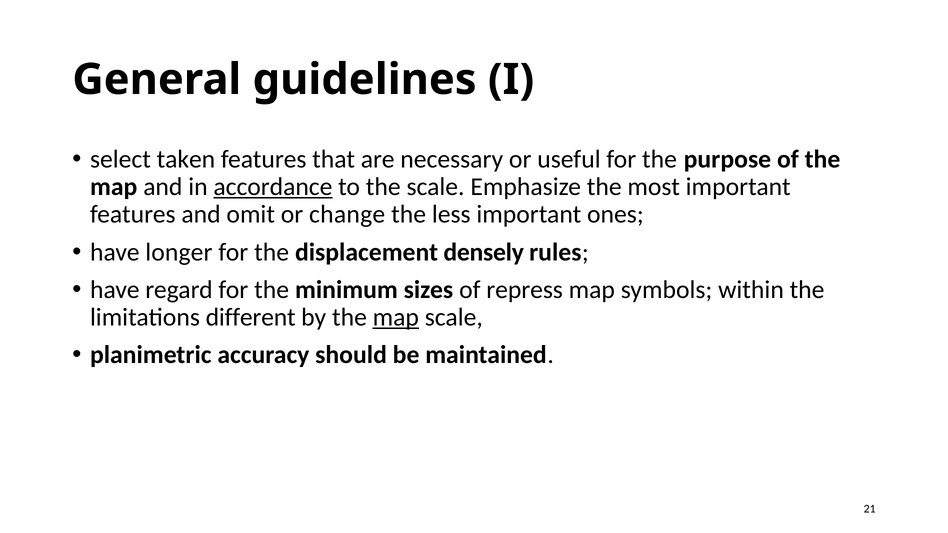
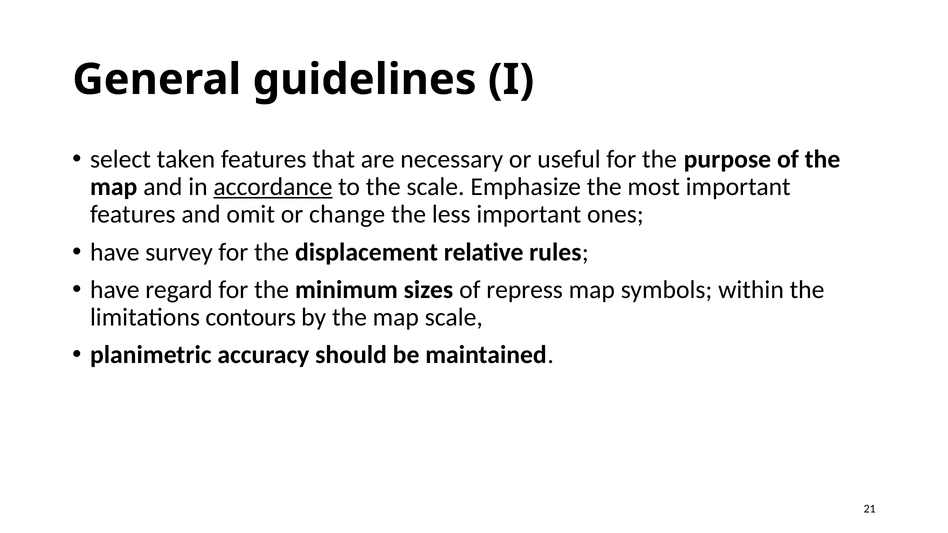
longer: longer -> survey
densely: densely -> relative
different: different -> contours
map at (396, 318) underline: present -> none
